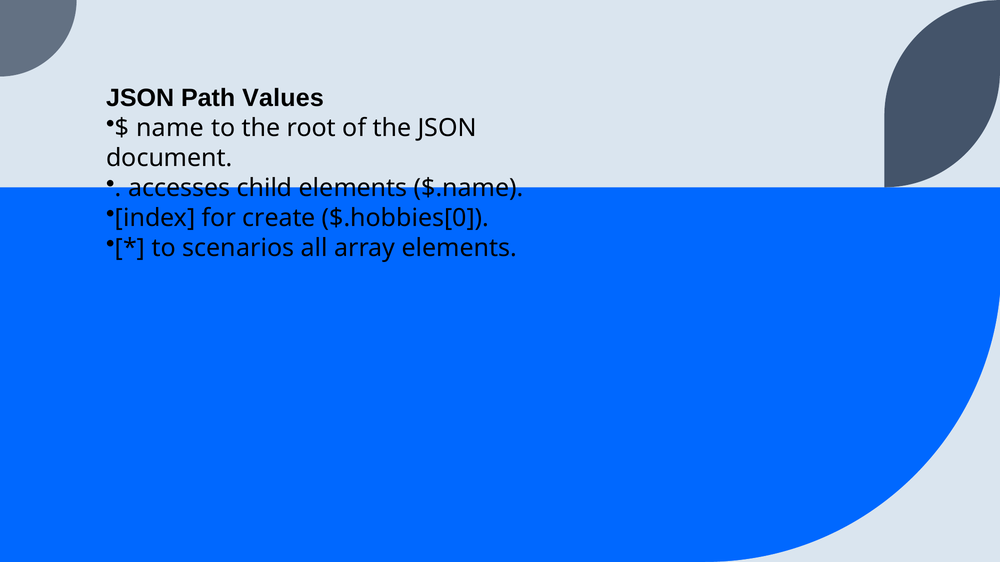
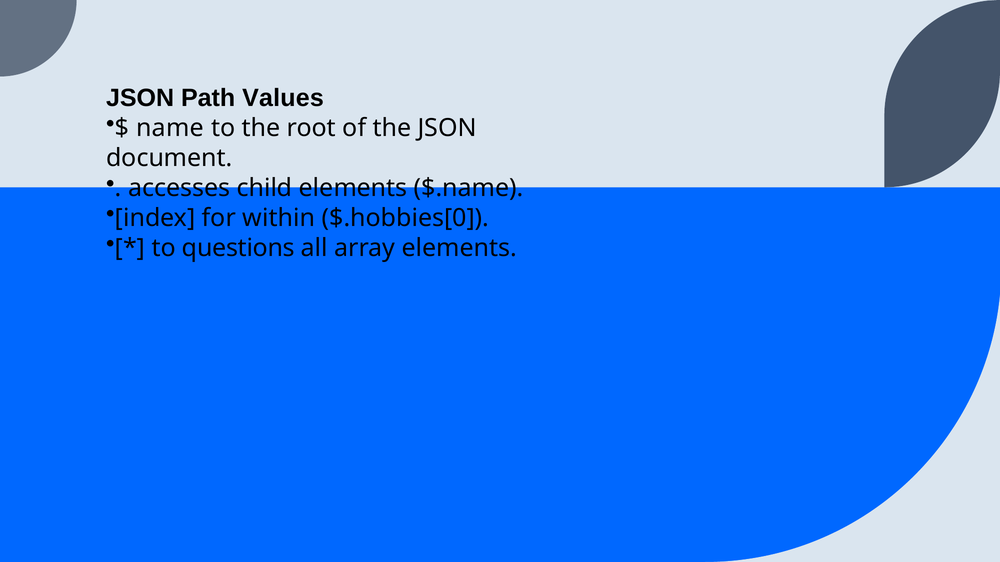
create: create -> within
scenarios: scenarios -> questions
